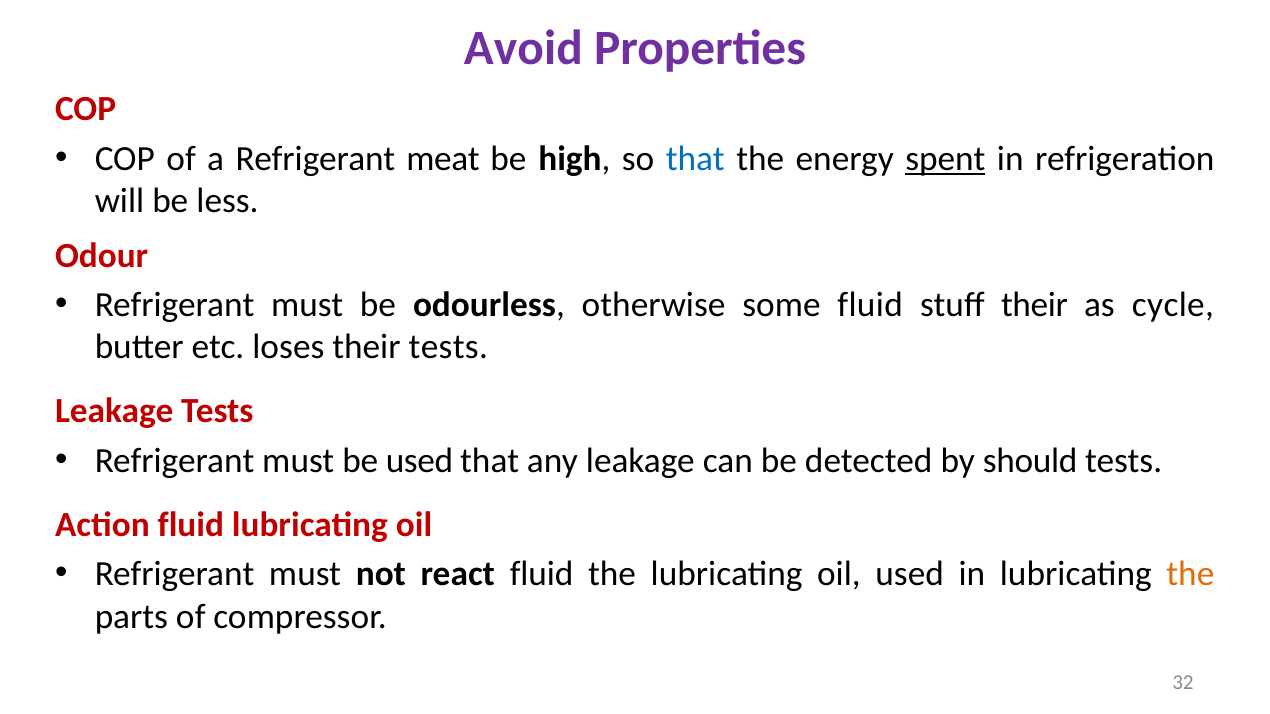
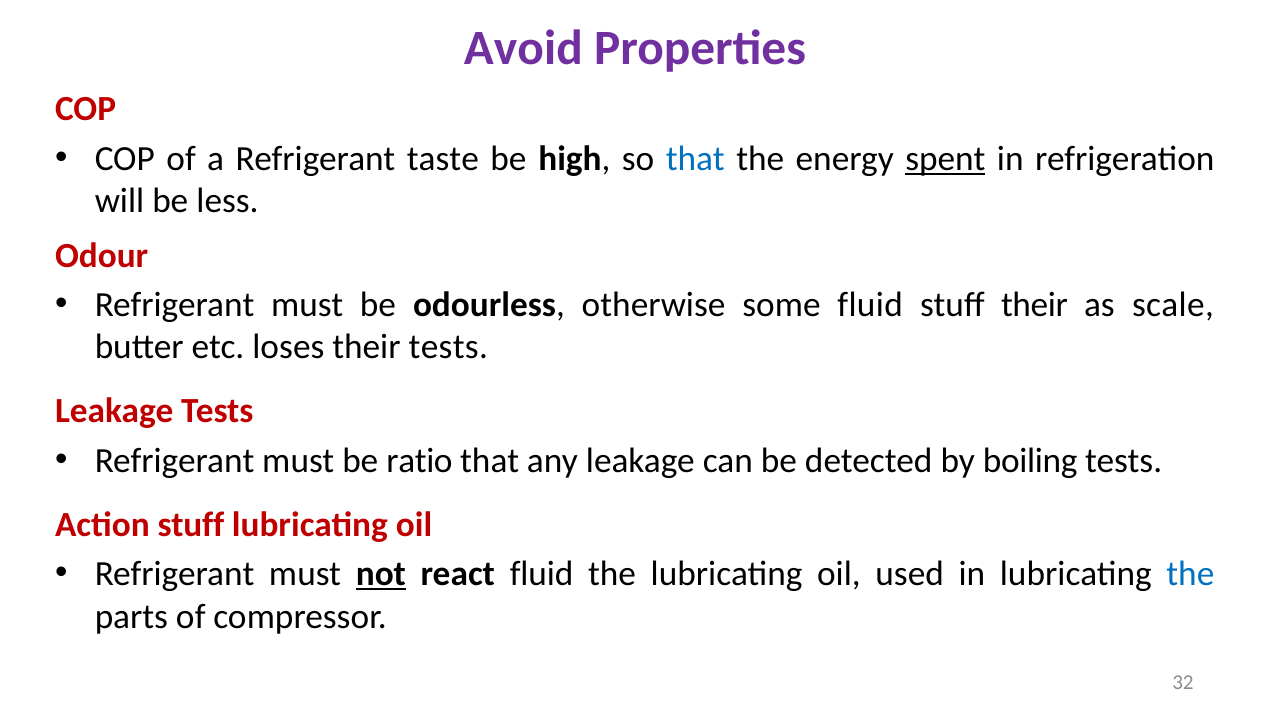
meat: meat -> taste
cycle: cycle -> scale
be used: used -> ratio
should: should -> boiling
Action fluid: fluid -> stuff
not underline: none -> present
the at (1190, 575) colour: orange -> blue
